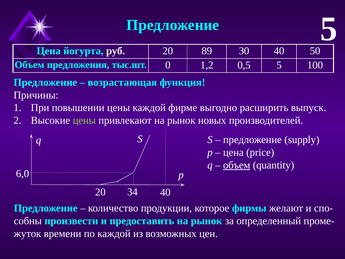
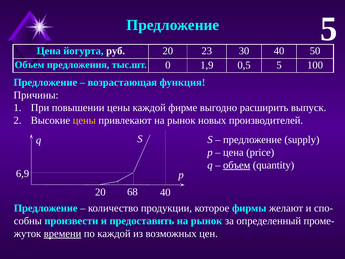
89: 89 -> 23
1,2: 1,2 -> 1,9
цены at (84, 120) colour: light green -> yellow
6,0: 6,0 -> 6,9
34: 34 -> 68
времени underline: none -> present
